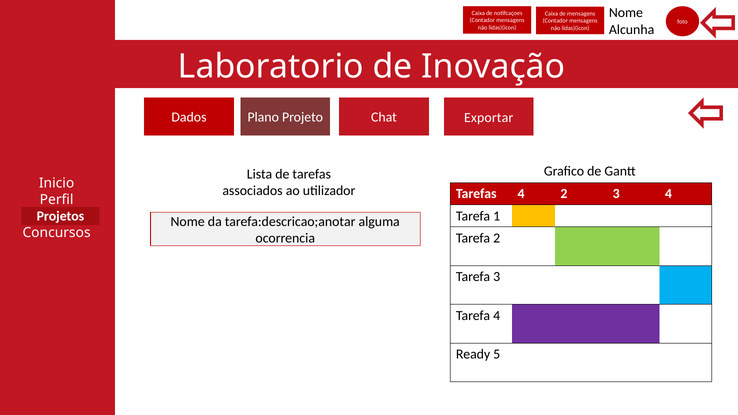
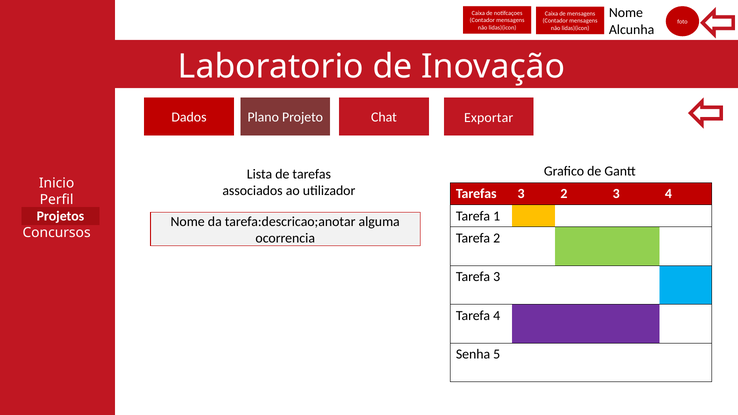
Tarefas 4: 4 -> 3
Ready: Ready -> Senha
